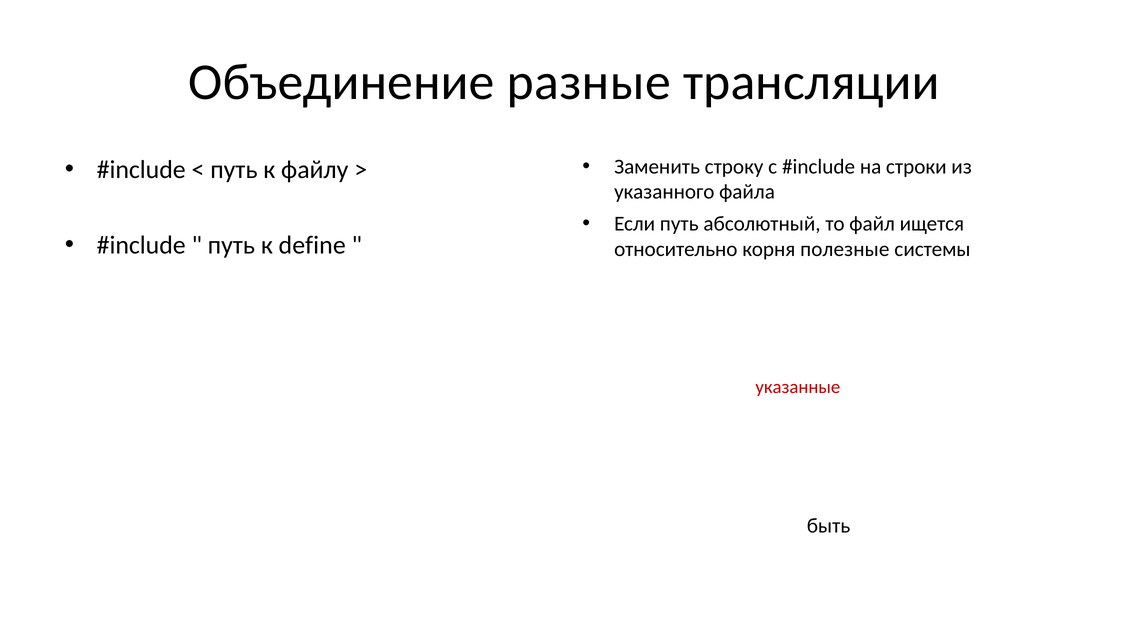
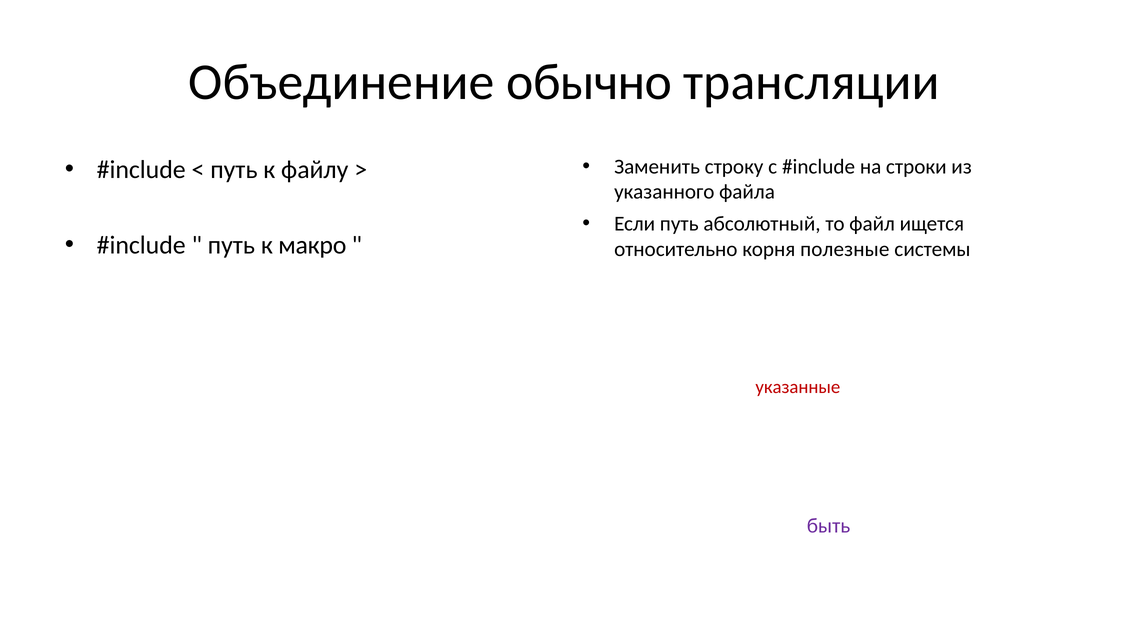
Объединение разные: разные -> обычно
к define: define -> макро
быть colour: black -> purple
